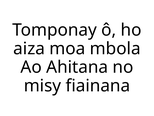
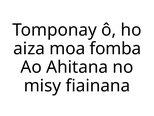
mbola: mbola -> fomba
